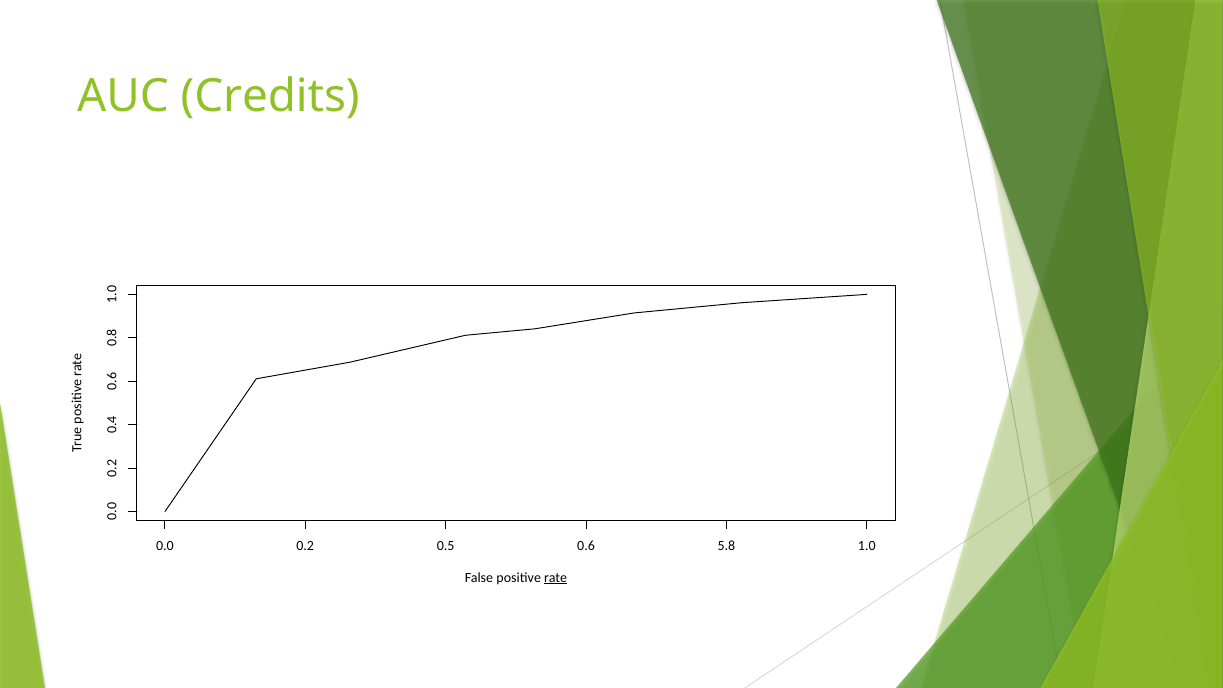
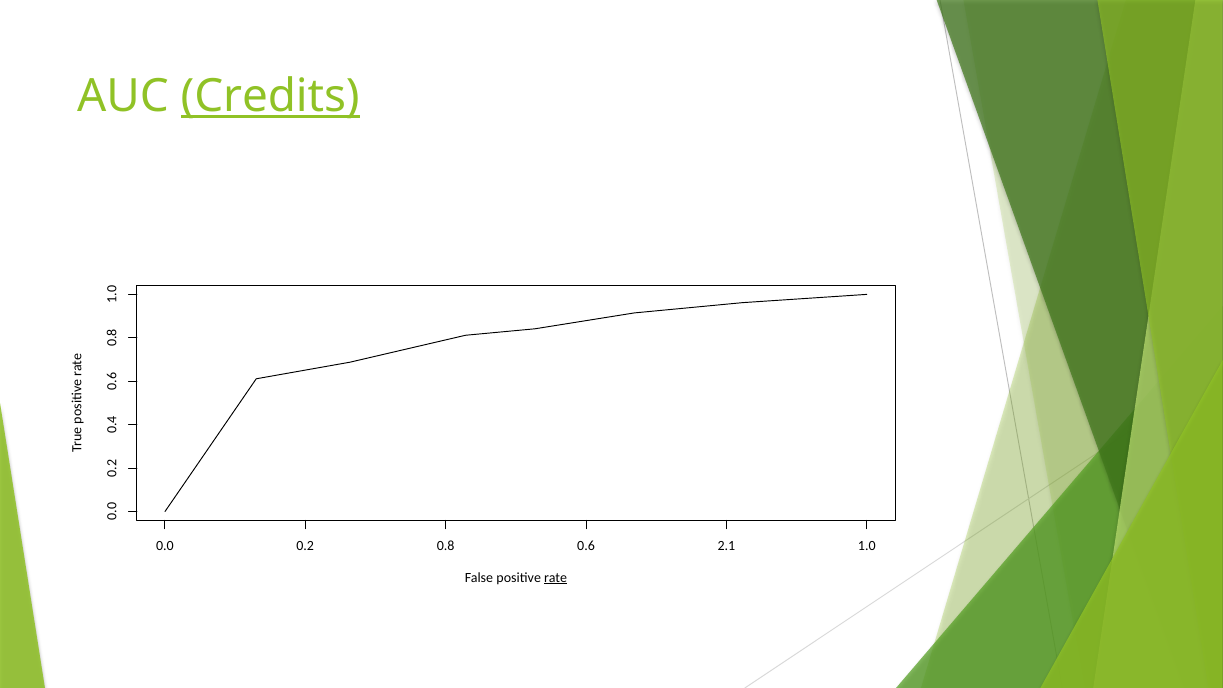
Credits underline: none -> present
0.5: 0.5 -> 0.8
5.8: 5.8 -> 2.1
